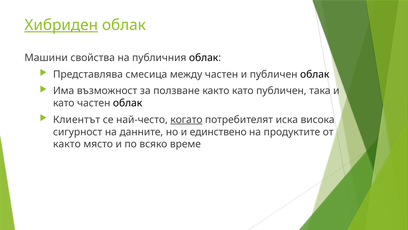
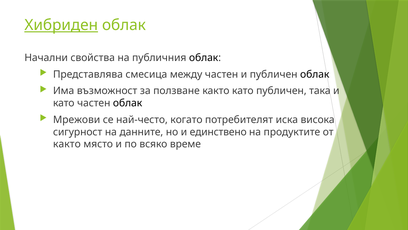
Машини: Машини -> Начални
Клиентът: Клиентът -> Мрежови
когато underline: present -> none
